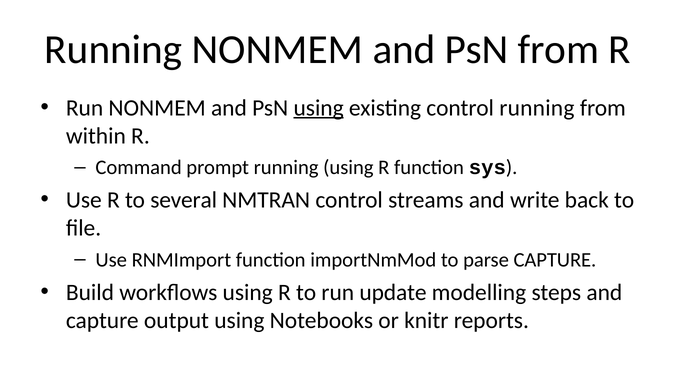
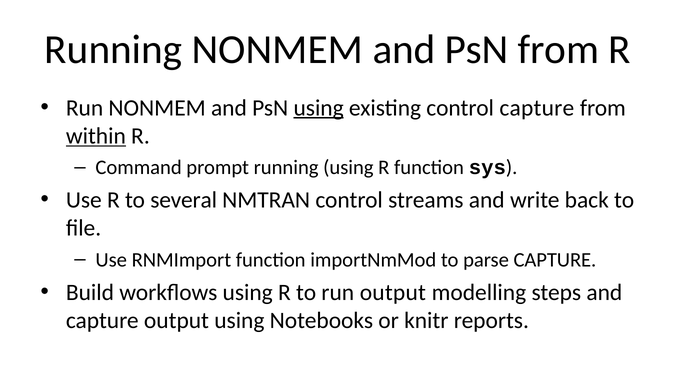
control running: running -> capture
within underline: none -> present
run update: update -> output
